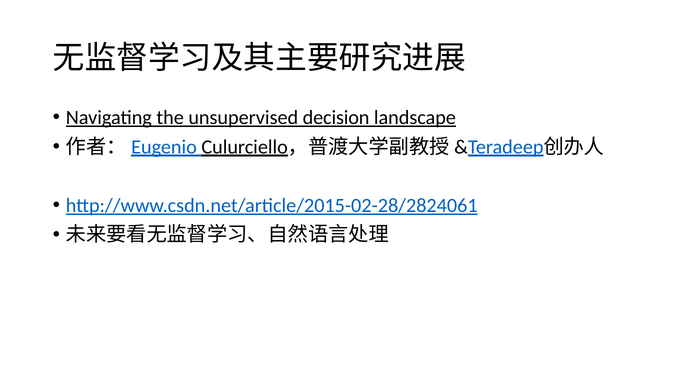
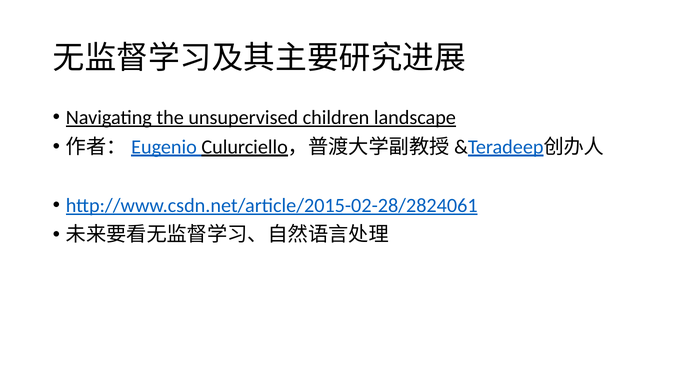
decision: decision -> children
